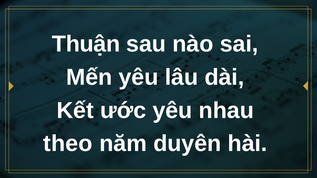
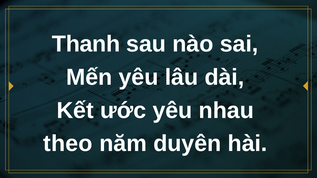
Thuận: Thuận -> Thanh
